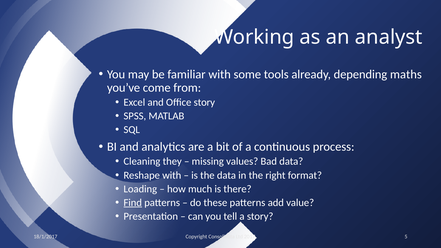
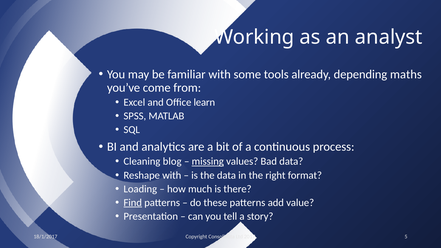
Office story: story -> learn
they: they -> blog
missing underline: none -> present
